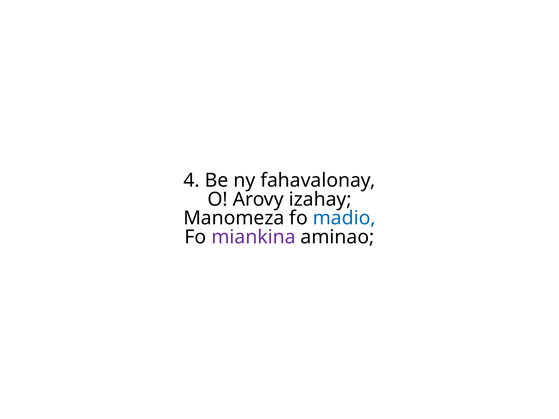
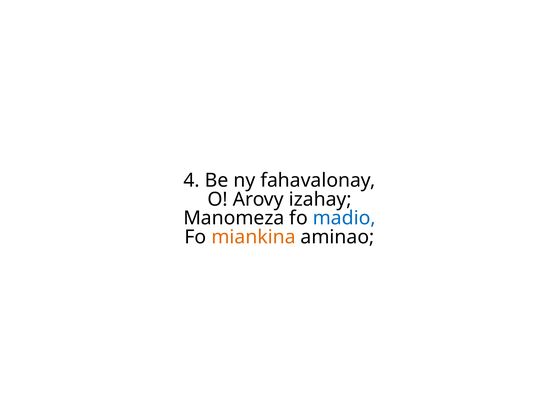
miankina colour: purple -> orange
